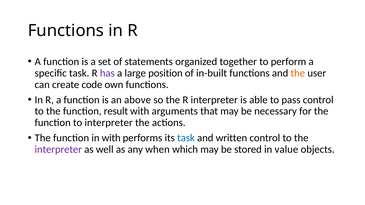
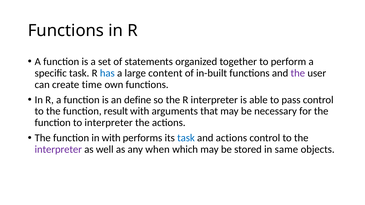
has colour: purple -> blue
position: position -> content
the at (298, 73) colour: orange -> purple
code: code -> time
above: above -> define
and written: written -> actions
value: value -> same
